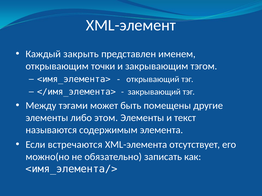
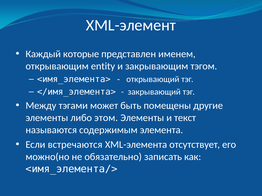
закрыть: закрыть -> которые
точки: точки -> entity
